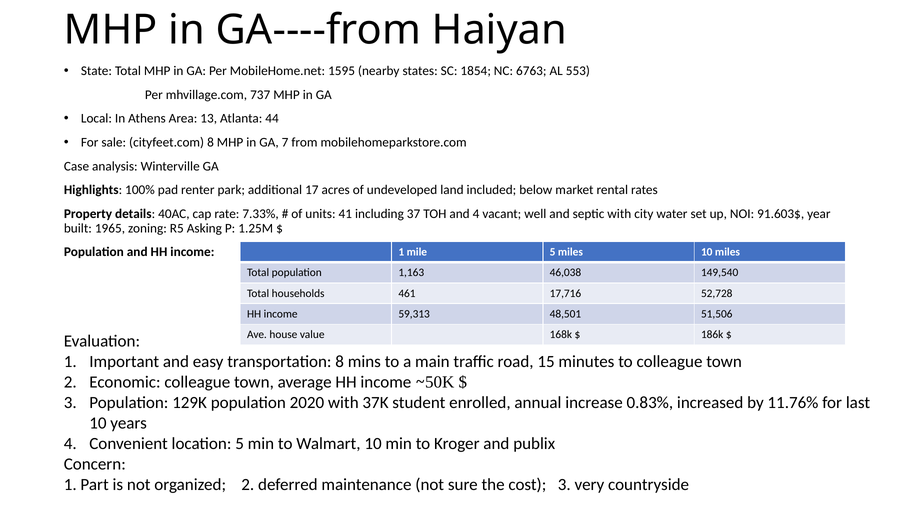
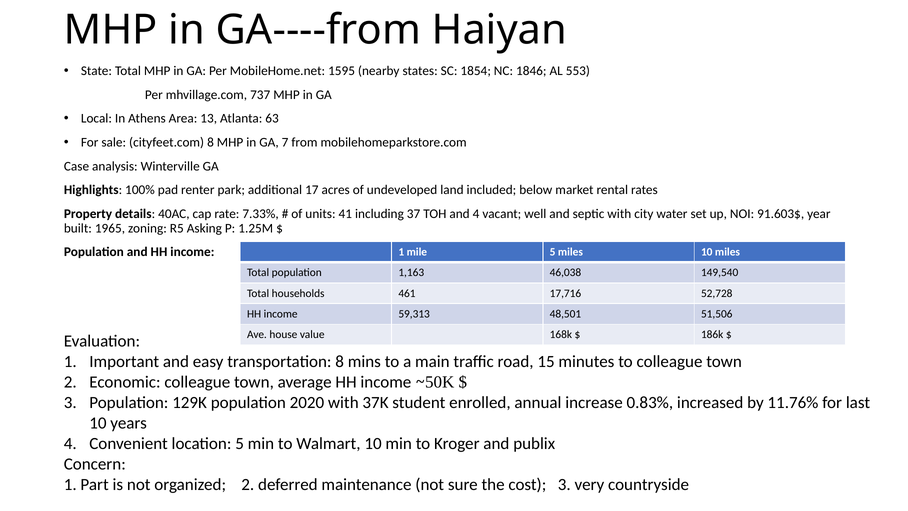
6763: 6763 -> 1846
44: 44 -> 63
